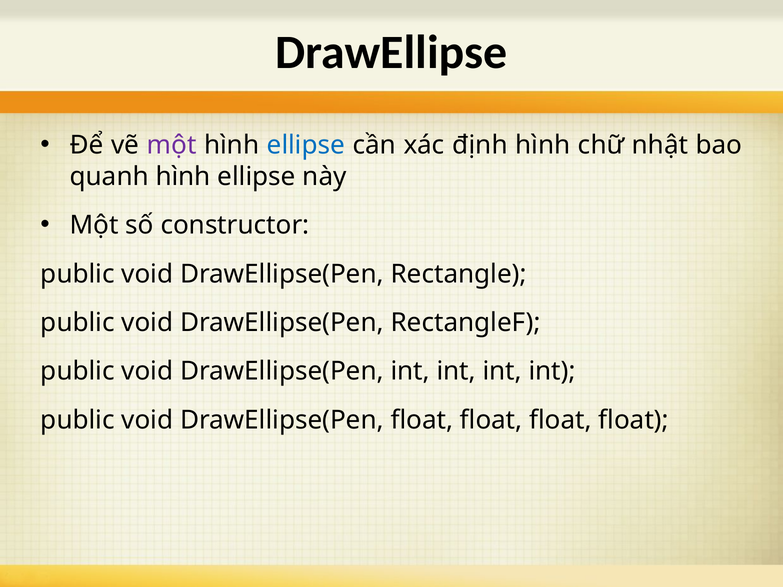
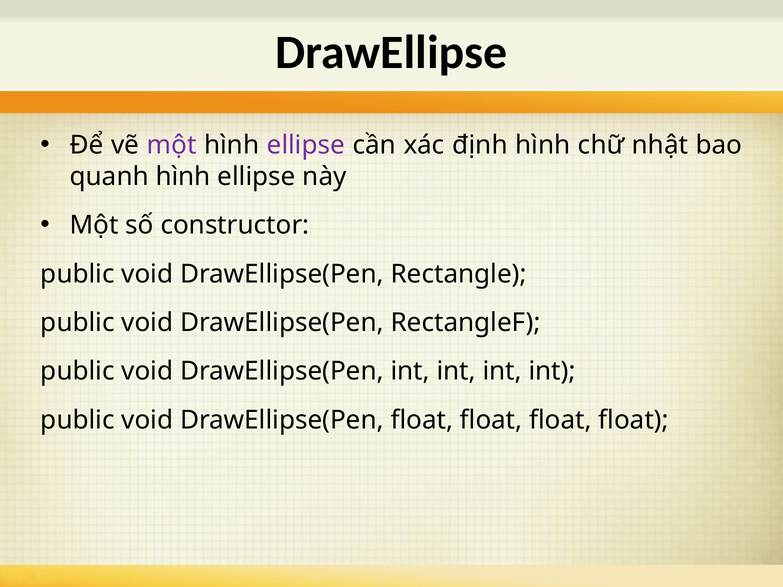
ellipse at (306, 145) colour: blue -> purple
